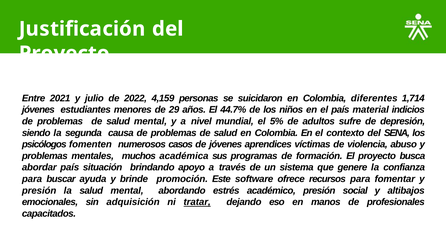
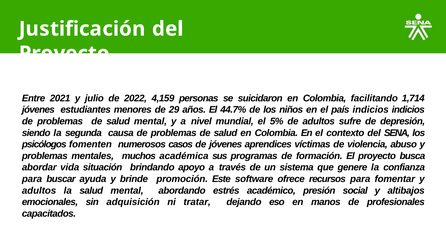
diferentes: diferentes -> facilitando
país material: material -> indicios
abordar país: país -> vida
presión at (39, 190): presión -> adultos
tratar underline: present -> none
